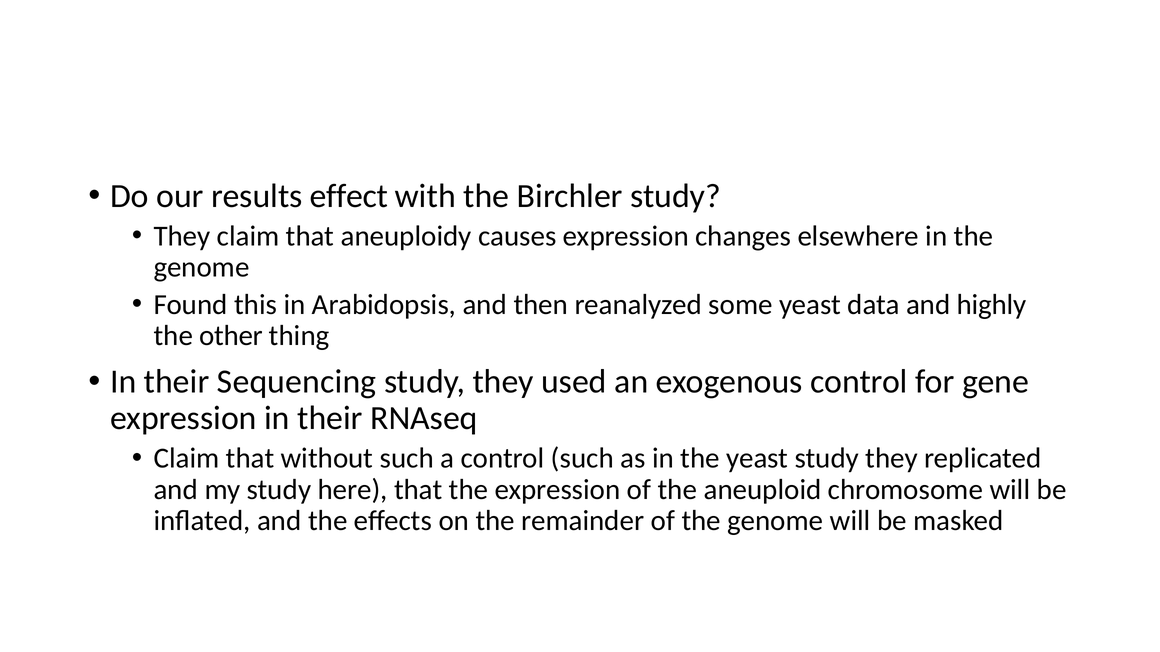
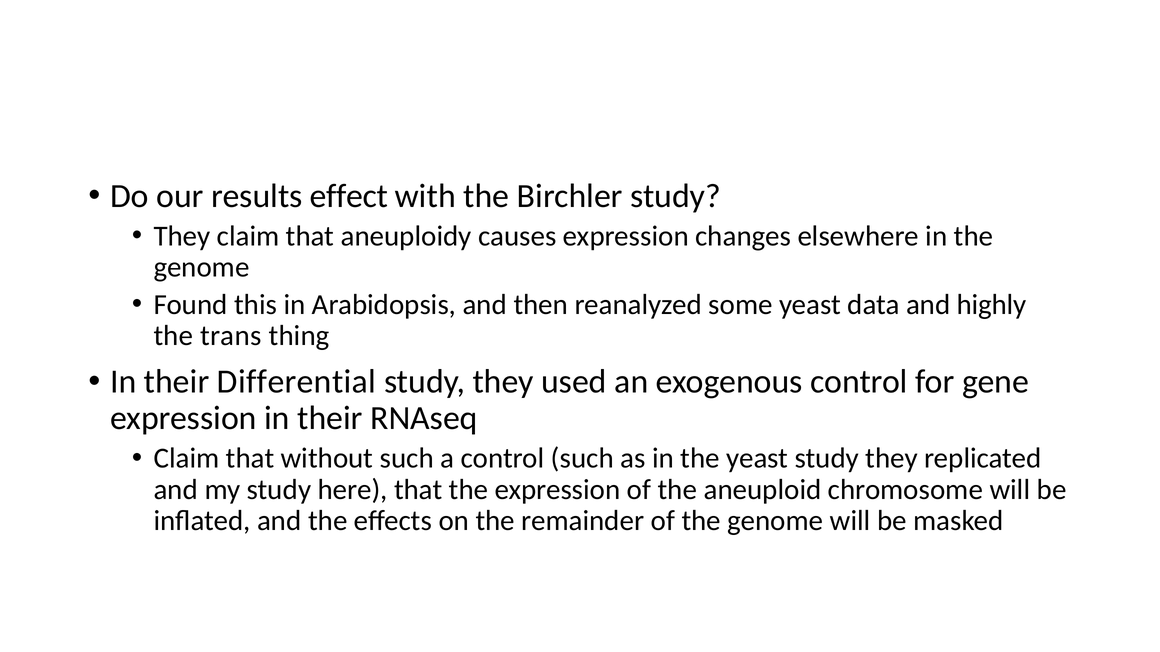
other: other -> trans
Sequencing: Sequencing -> Differential
